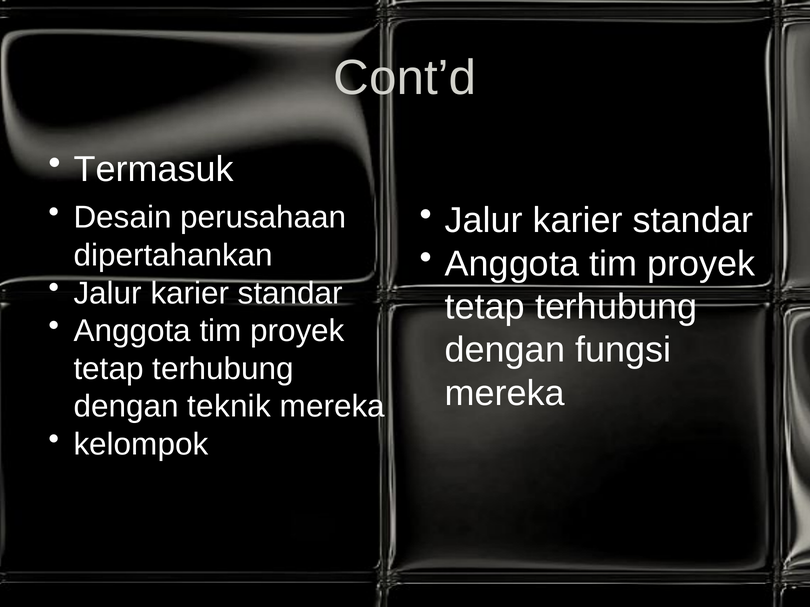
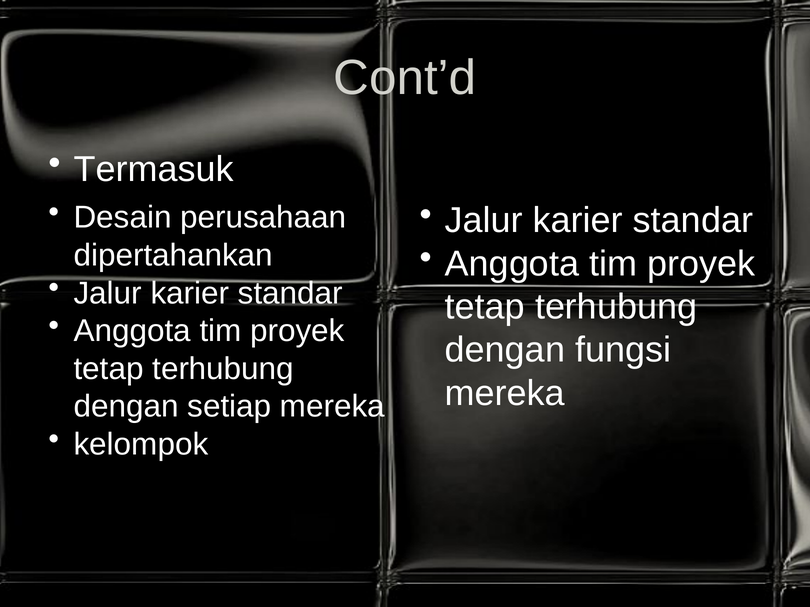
teknik: teknik -> setiap
